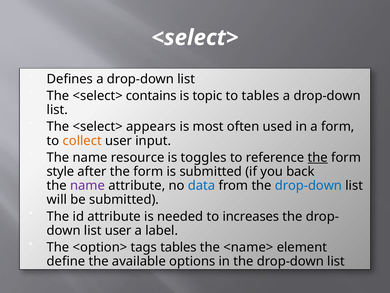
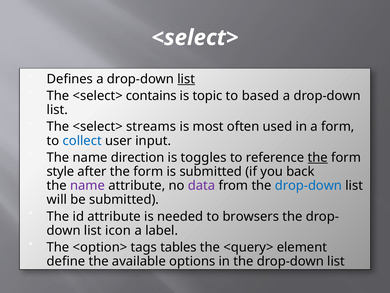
list at (186, 79) underline: none -> present
to tables: tables -> based
appears: appears -> streams
collect colour: orange -> blue
resource: resource -> direction
data colour: blue -> purple
increases: increases -> browsers
list user: user -> icon
<name>: <name> -> <query>
